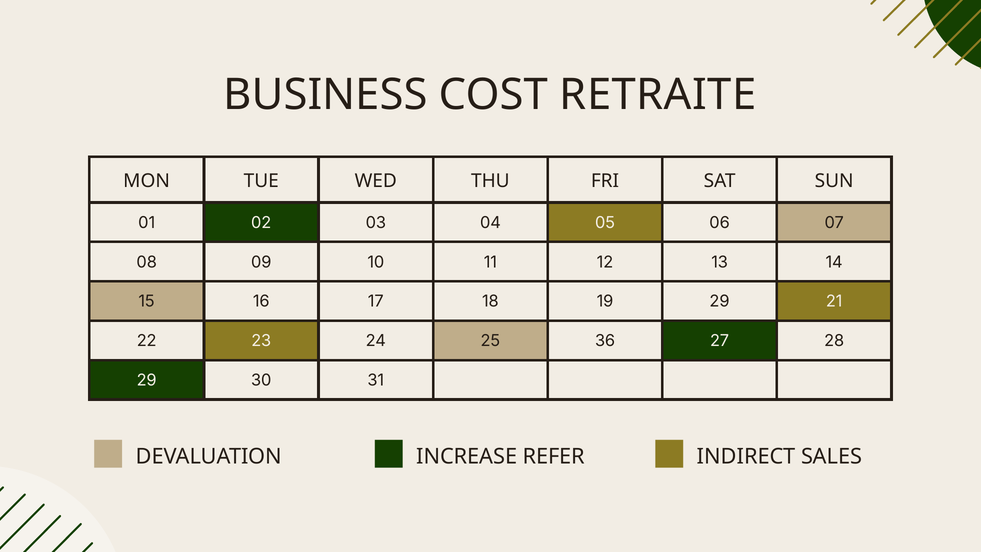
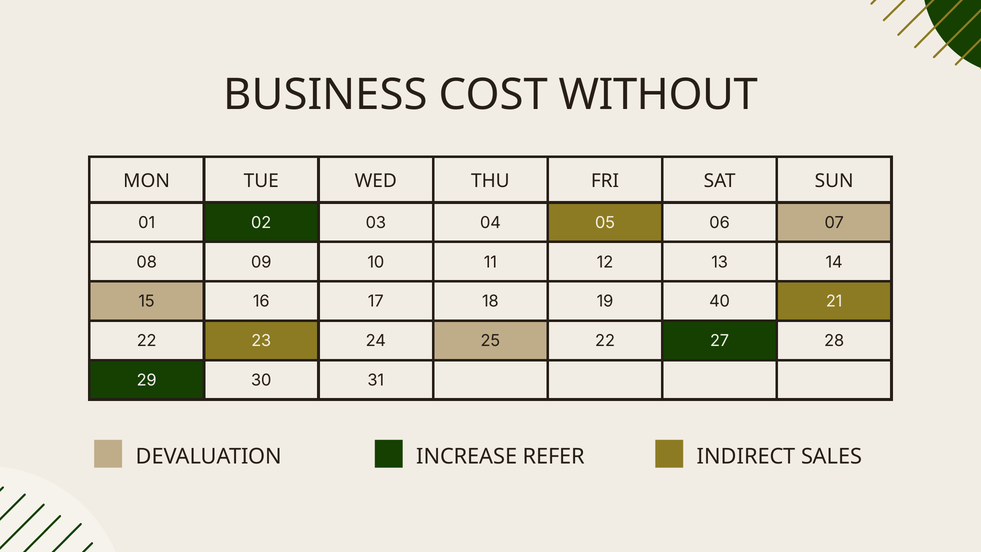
RETRAITE: RETRAITE -> WITHOUT
19 29: 29 -> 40
25 36: 36 -> 22
